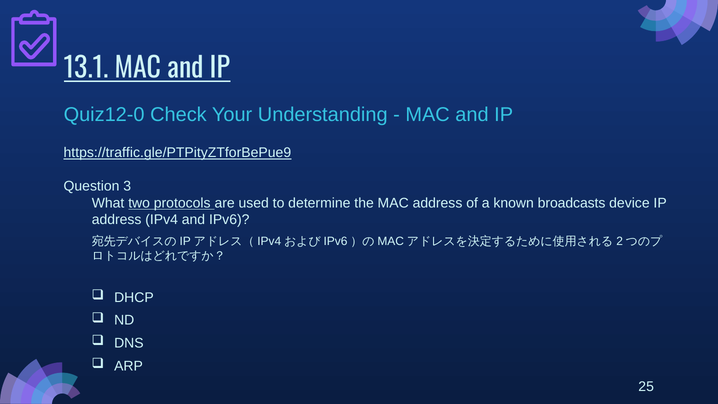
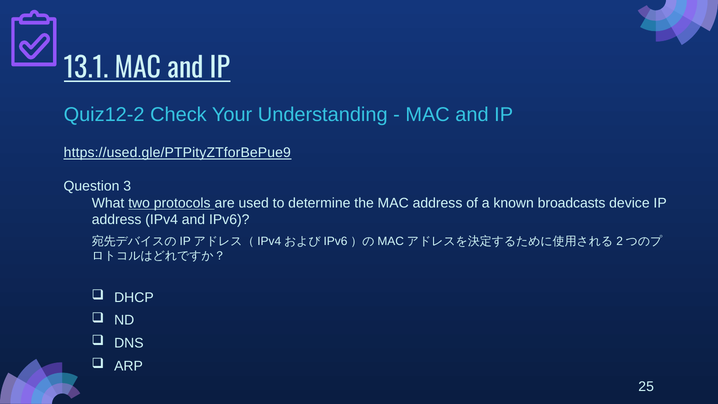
Quiz12-0: Quiz12-0 -> Quiz12-2
https://traffic.gle/PTPityZTforBePue9: https://traffic.gle/PTPityZTforBePue9 -> https://used.gle/PTPityZTforBePue9
